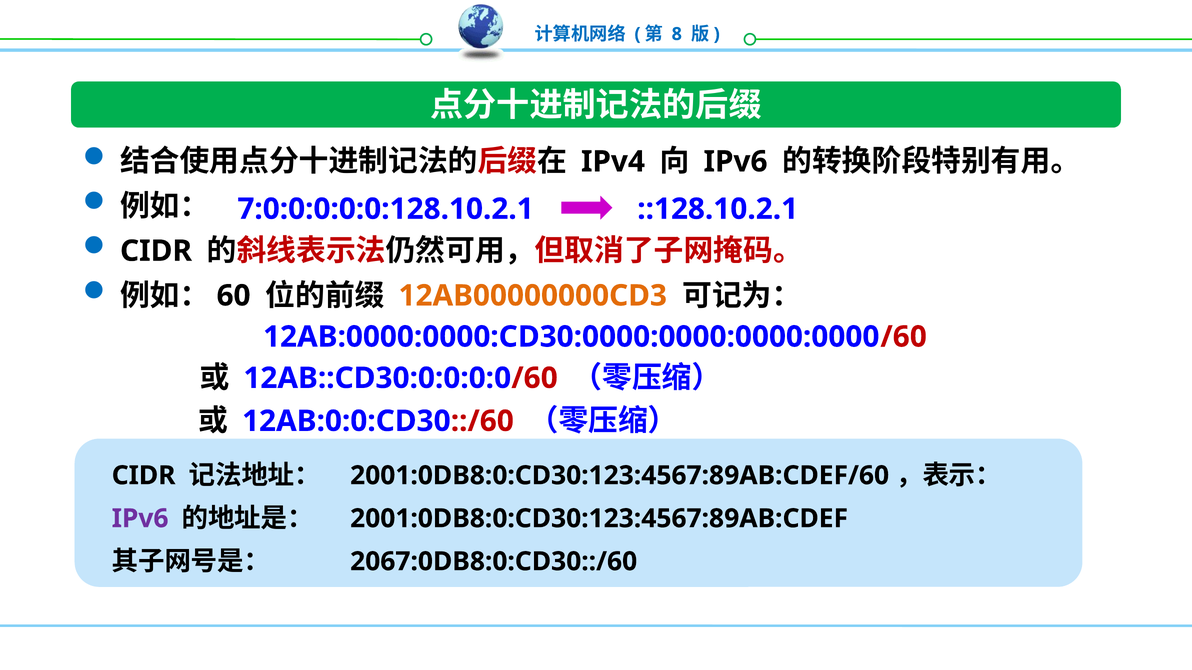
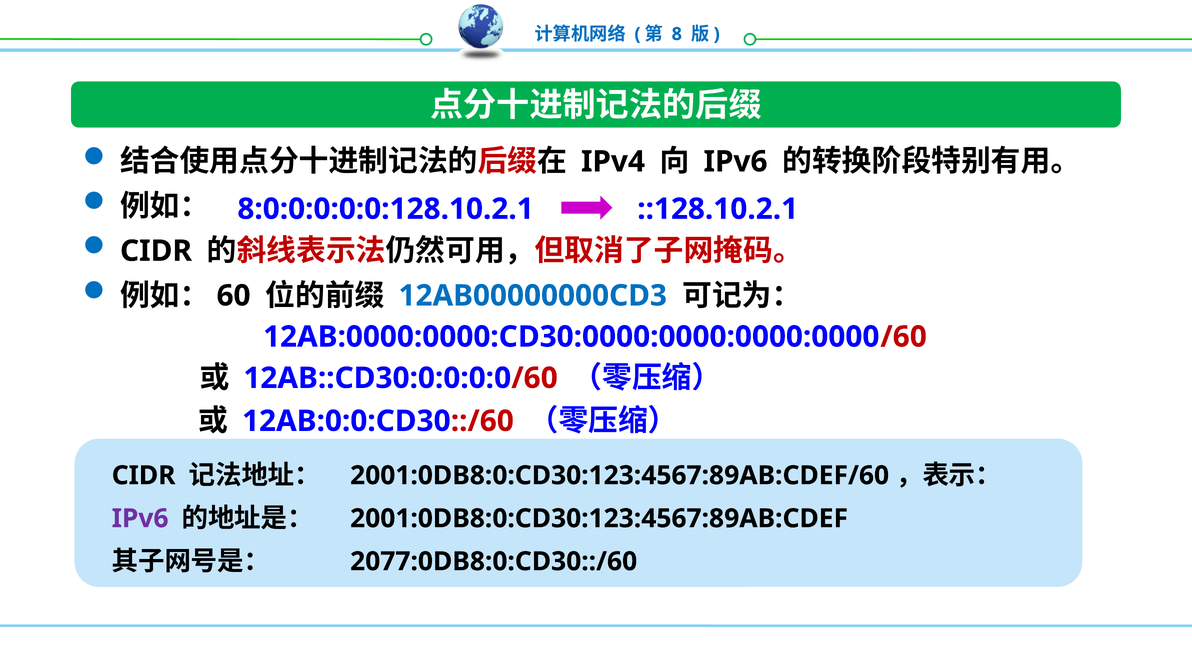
7:0:0:0:0:0:128.10.2.1: 7:0:0:0:0:0:128.10.2.1 -> 8:0:0:0:0:0:128.10.2.1
12AB00000000CD3 colour: orange -> blue
2067:0DB8:0:CD30::/60: 2067:0DB8:0:CD30::/60 -> 2077:0DB8:0:CD30::/60
